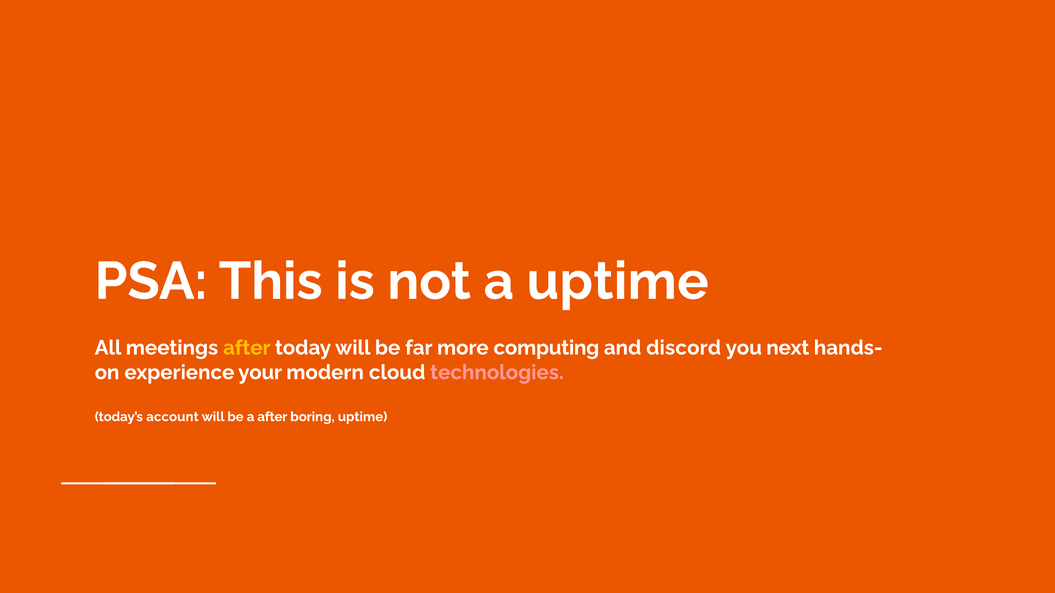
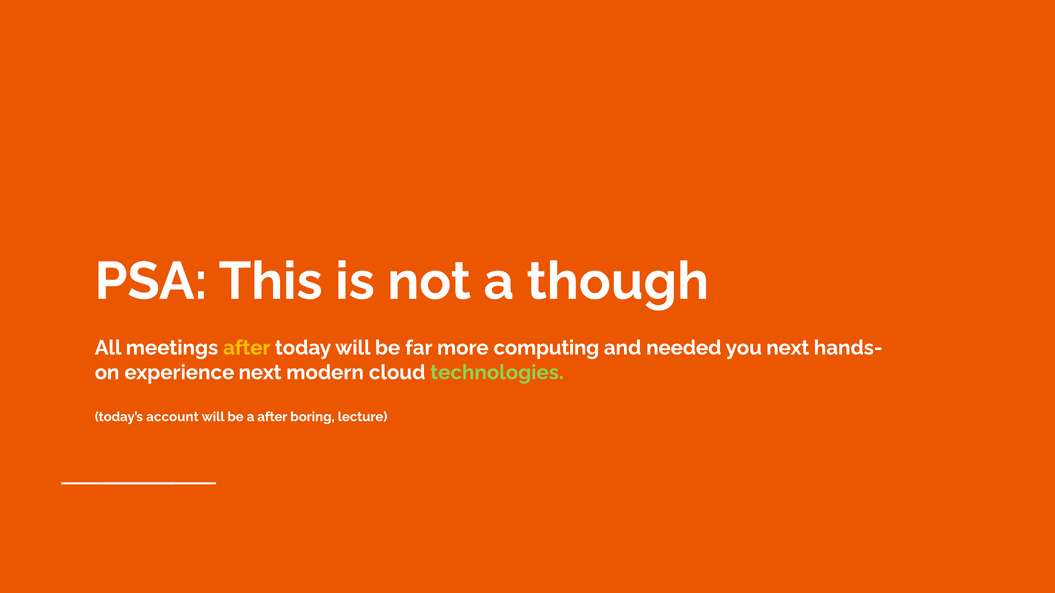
a uptime: uptime -> though
discord: discord -> needed
experience your: your -> next
technologies colour: pink -> light green
boring uptime: uptime -> lecture
